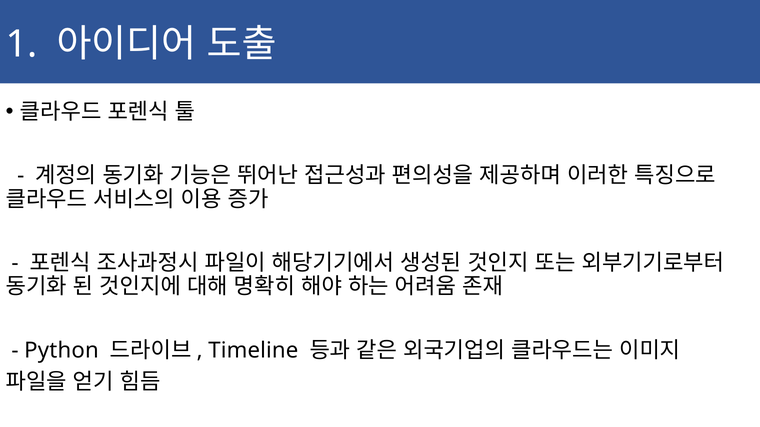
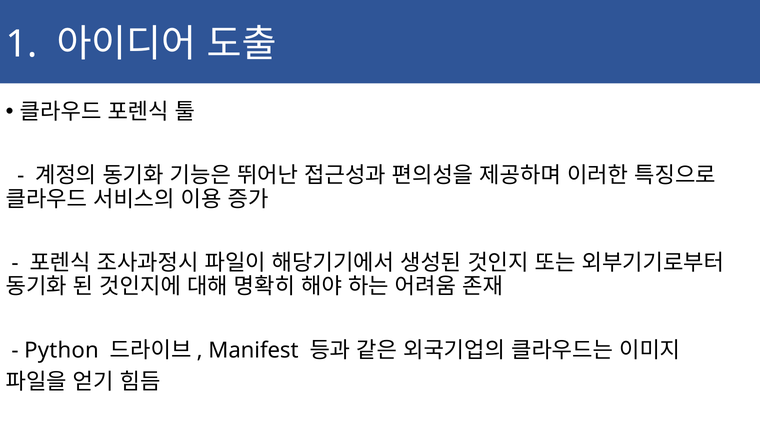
Timeline: Timeline -> Manifest
